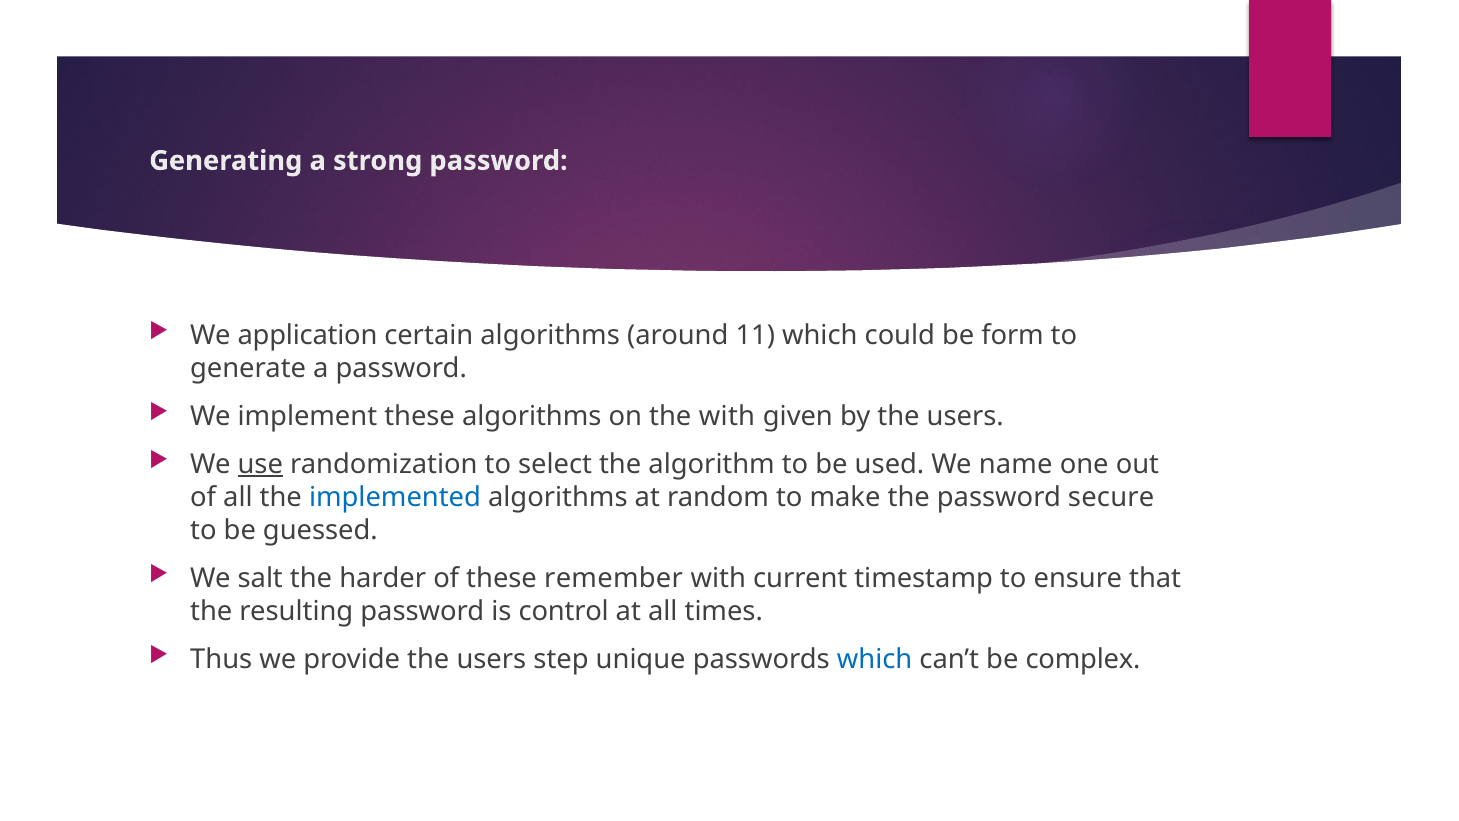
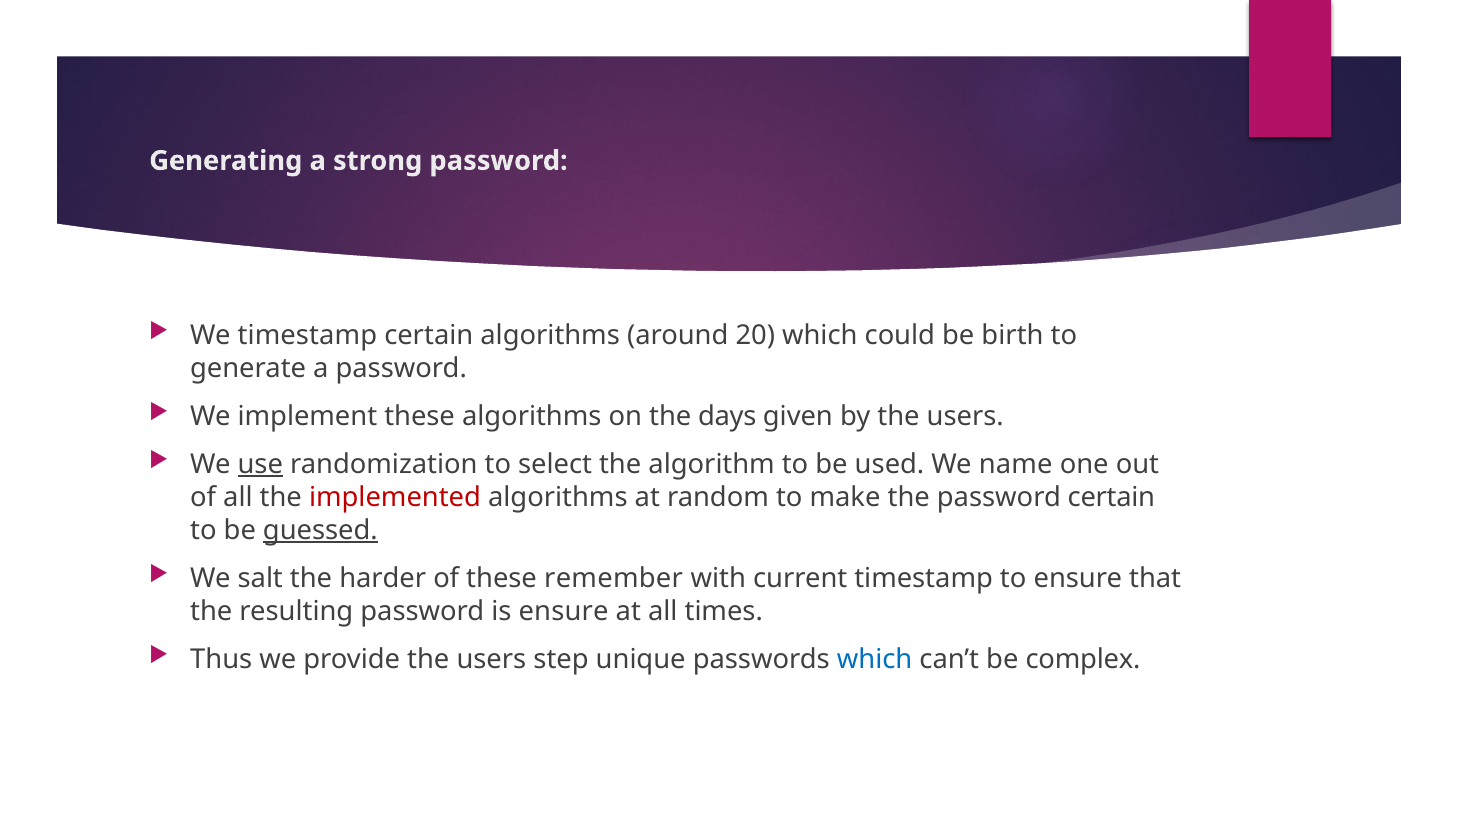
We application: application -> timestamp
11: 11 -> 20
form: form -> birth
the with: with -> days
implemented colour: blue -> red
password secure: secure -> certain
guessed underline: none -> present
is control: control -> ensure
